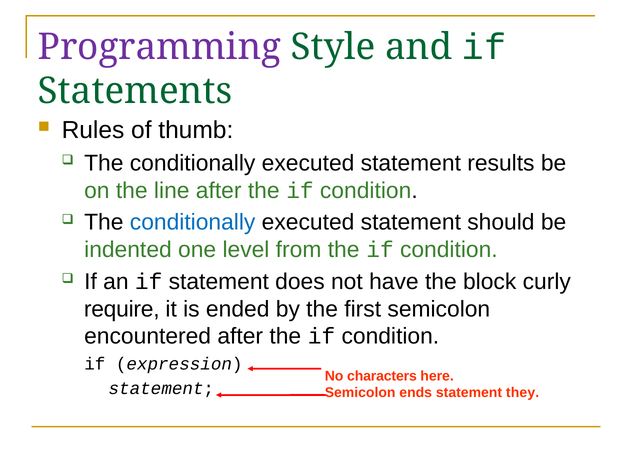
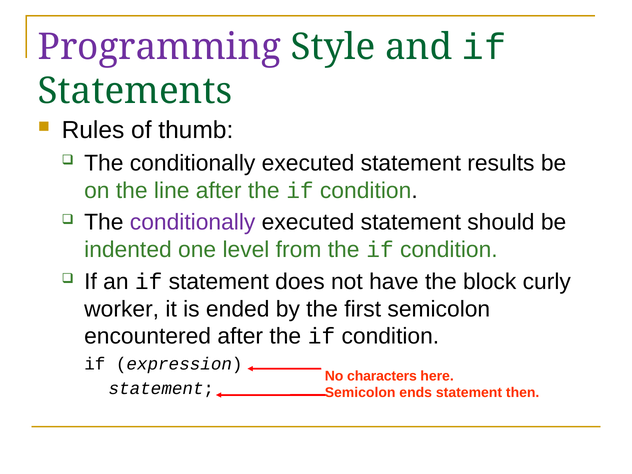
conditionally at (193, 222) colour: blue -> purple
require: require -> worker
they: they -> then
